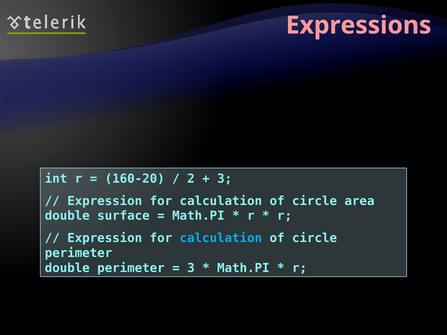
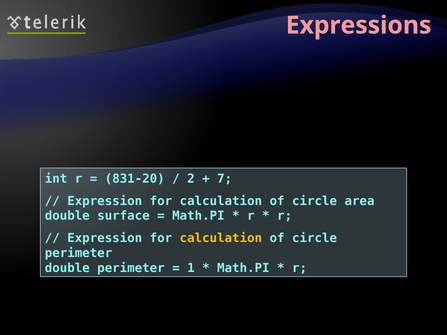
160-20: 160-20 -> 831-20
3 at (225, 179): 3 -> 7
calculation at (221, 238) colour: light blue -> yellow
3 at (191, 268): 3 -> 1
